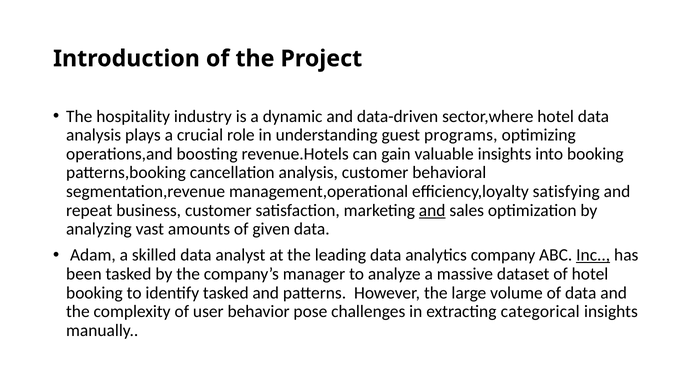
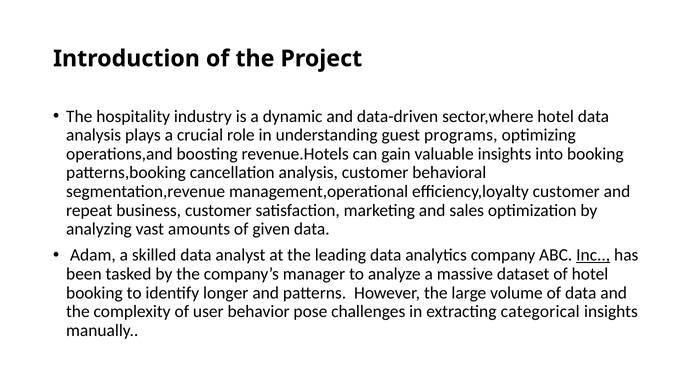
efficiency,loyalty satisfying: satisfying -> customer
and at (432, 210) underline: present -> none
identify tasked: tasked -> longer
